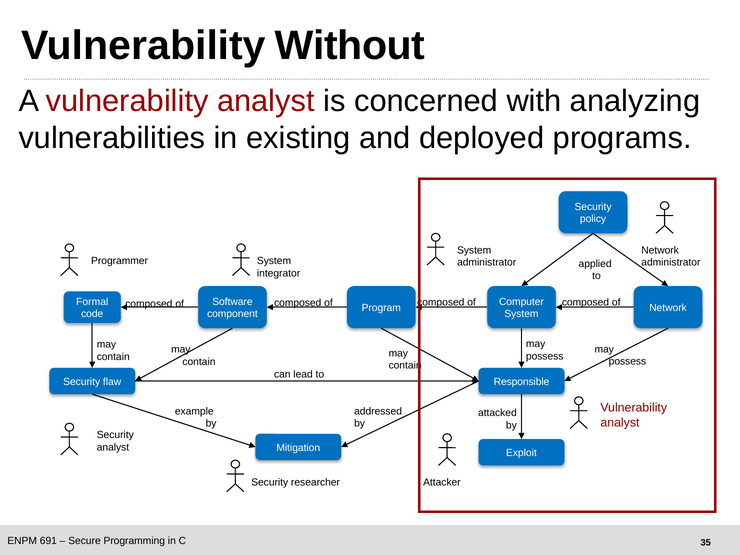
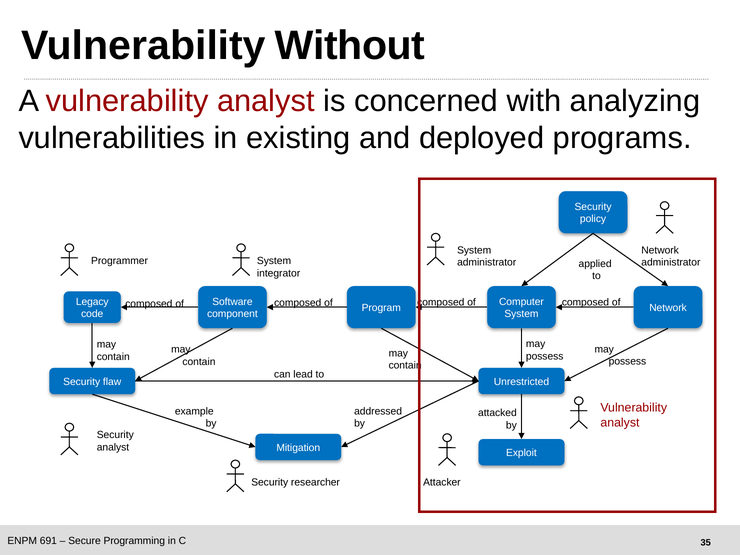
Formal: Formal -> Legacy
Responsible: Responsible -> Unrestricted
